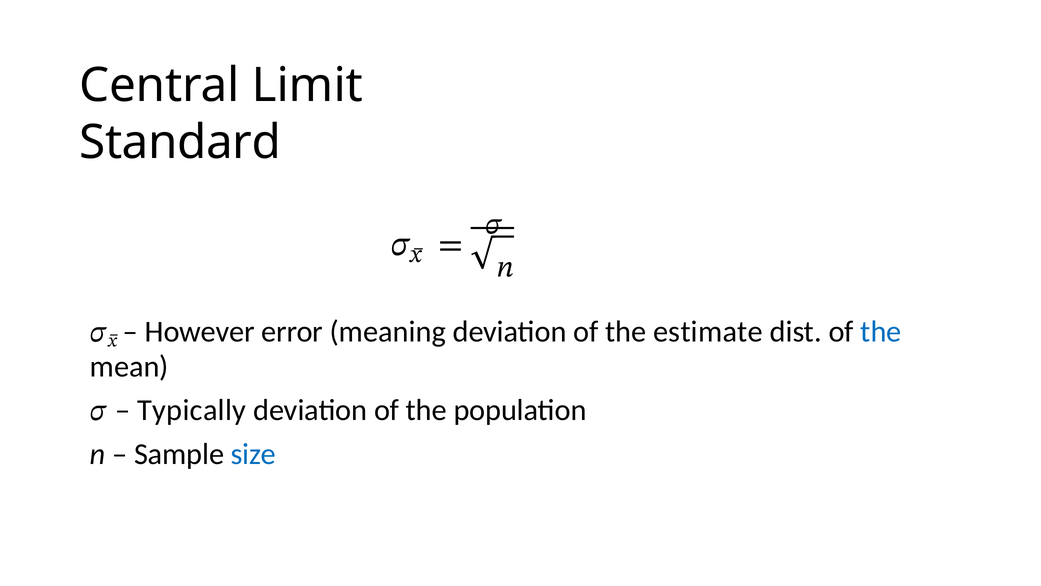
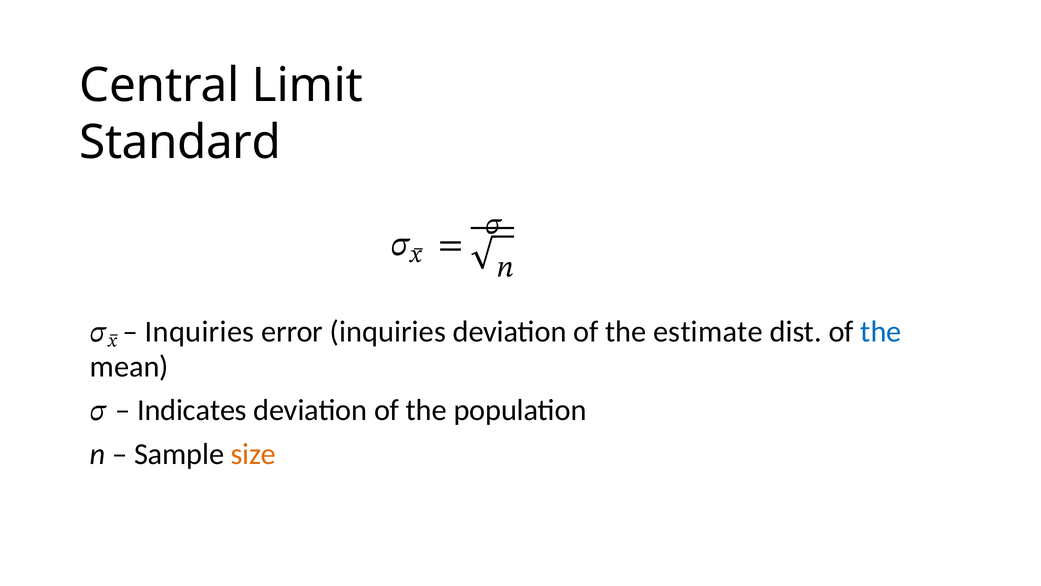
However at (200, 331): However -> Inquiries
error meaning: meaning -> inquiries
Typically: Typically -> Indicates
size colour: blue -> orange
